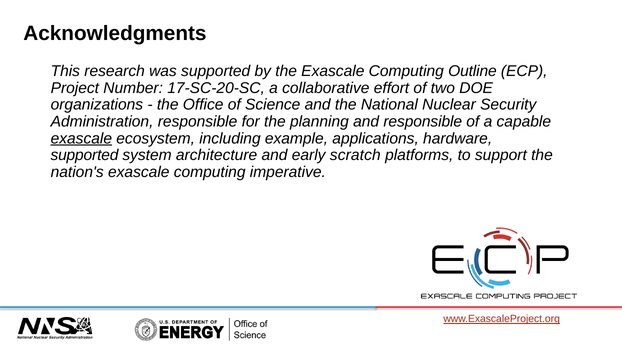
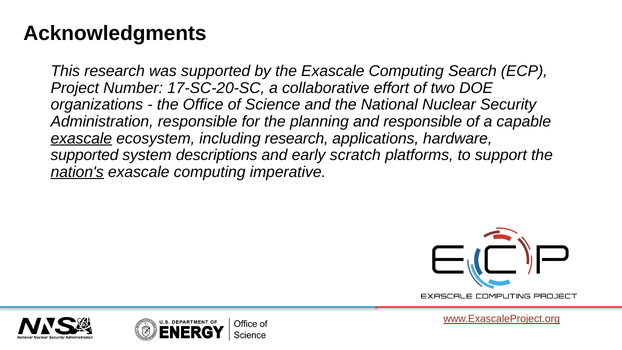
Outline: Outline -> Search
including example: example -> research
architecture: architecture -> descriptions
nation's underline: none -> present
